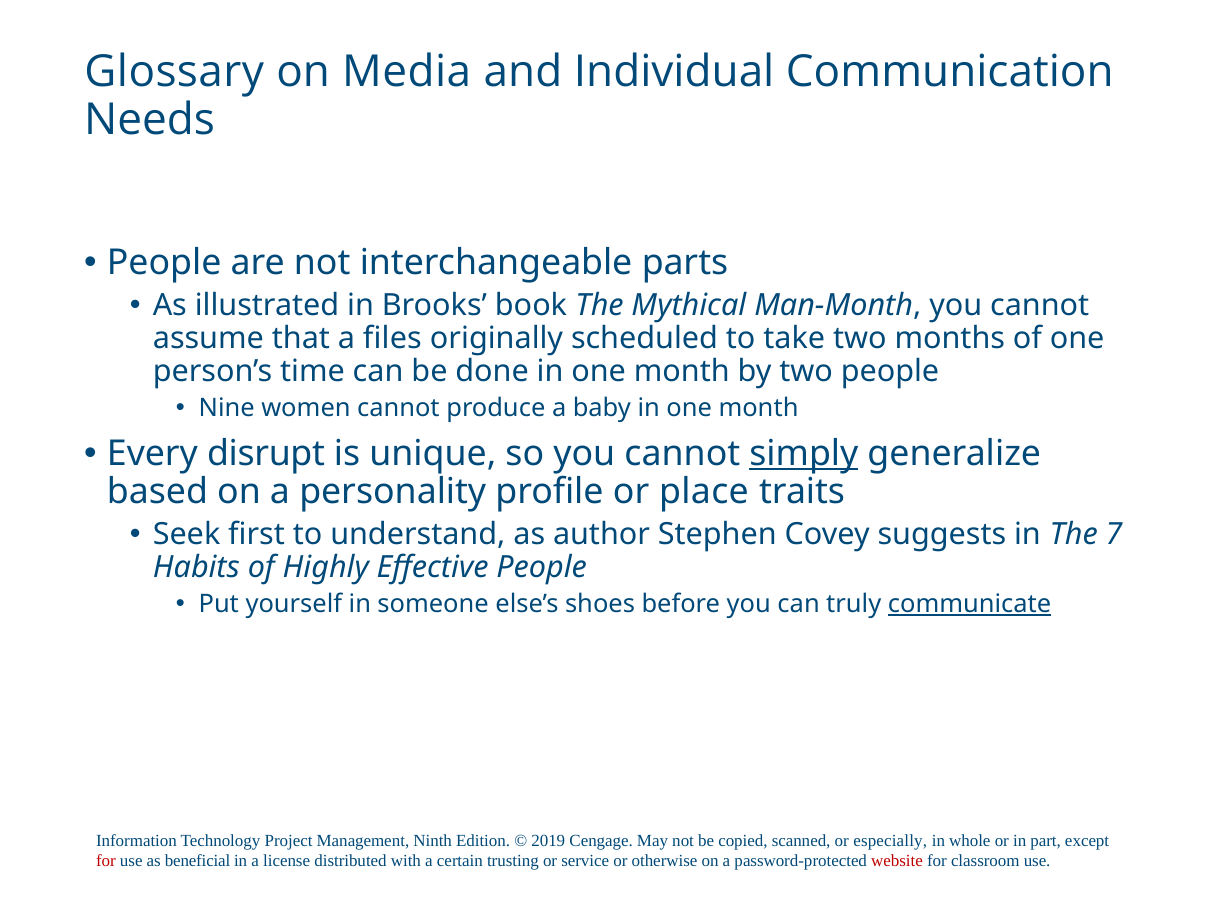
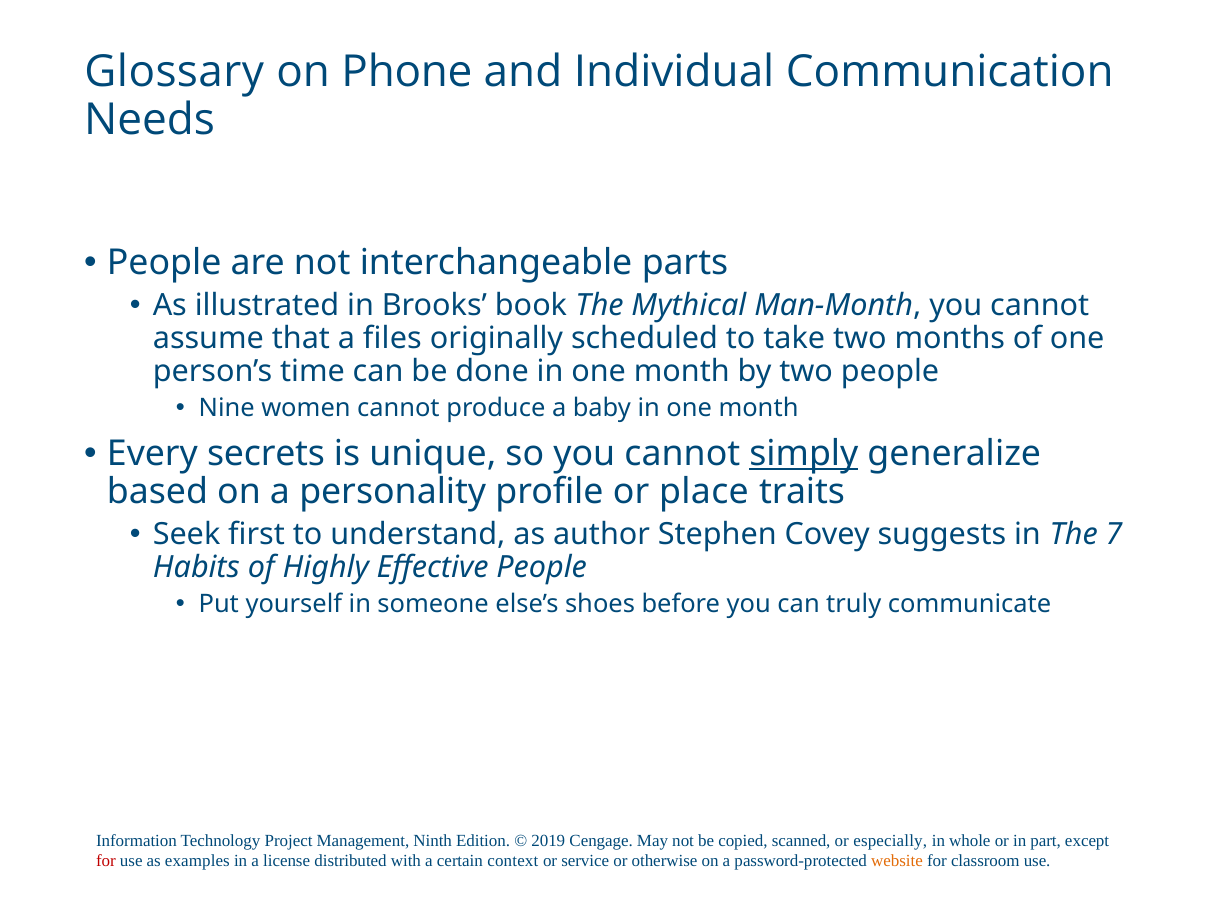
Media: Media -> Phone
disrupt: disrupt -> secrets
communicate underline: present -> none
beneficial: beneficial -> examples
trusting: trusting -> context
website colour: red -> orange
